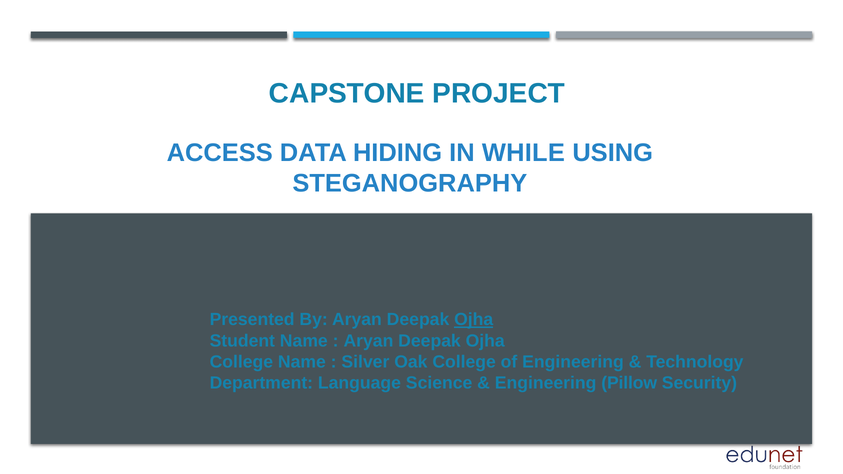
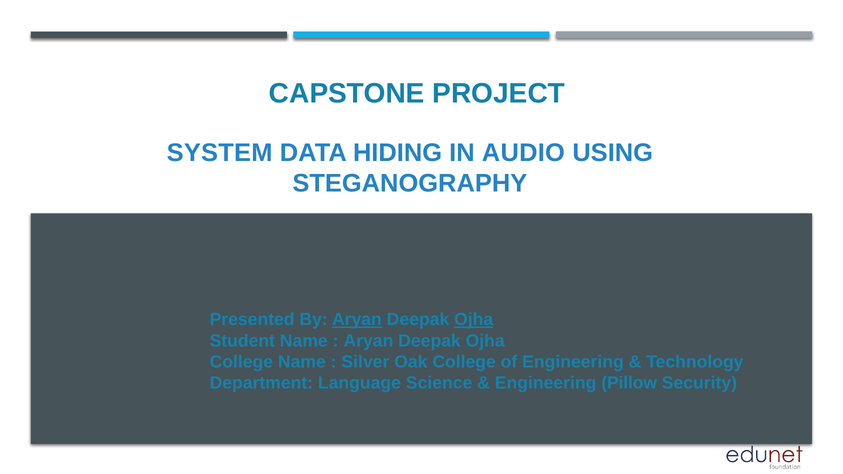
ACCESS: ACCESS -> SYSTEM
WHILE: WHILE -> AUDIO
Aryan at (357, 320) underline: none -> present
